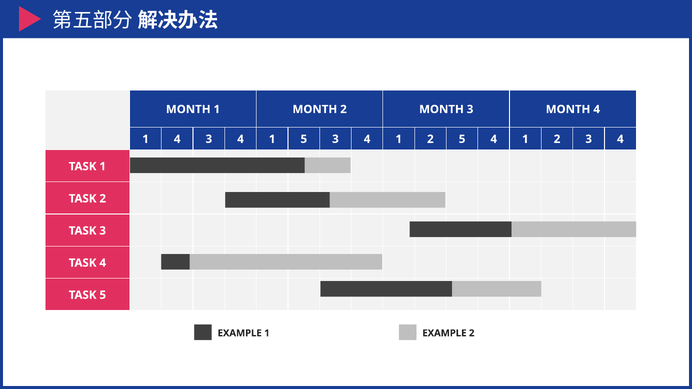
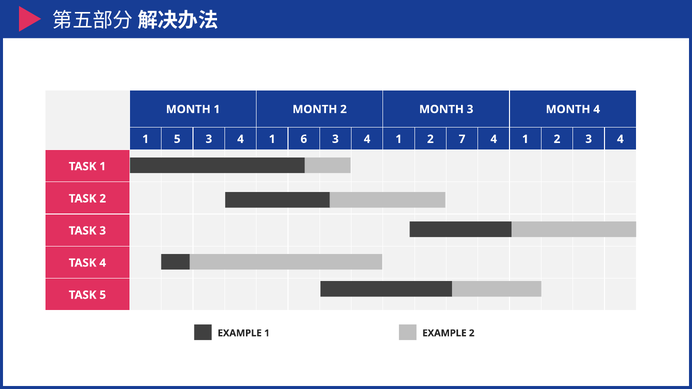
1 4: 4 -> 5
1 5: 5 -> 6
2 5: 5 -> 7
